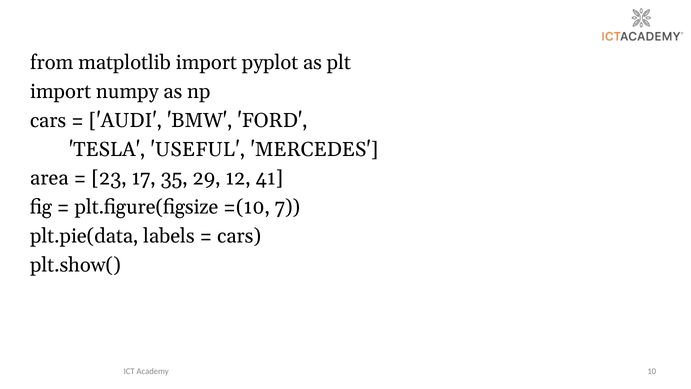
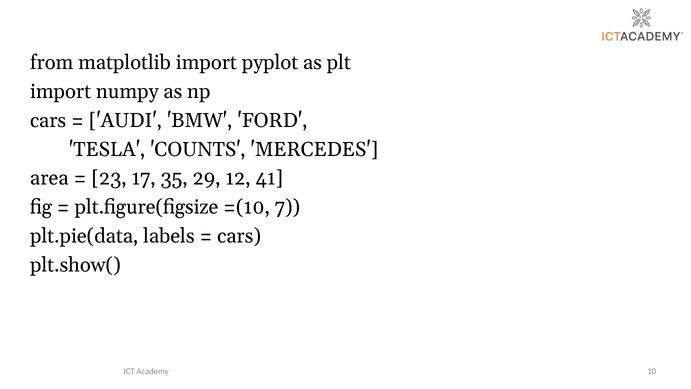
USEFUL: USEFUL -> COUNTS
